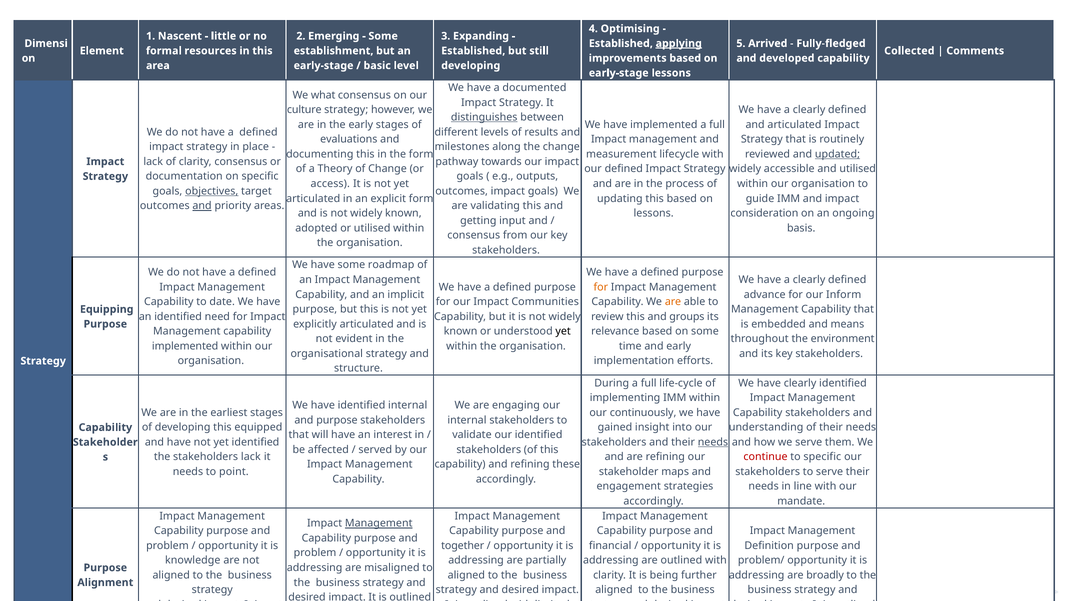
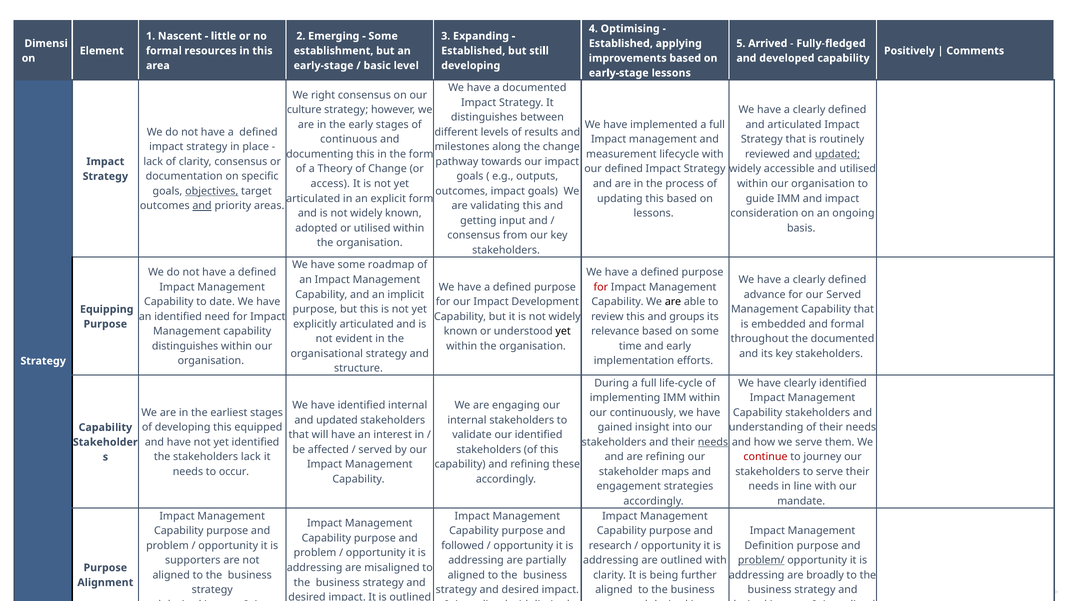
applying underline: present -> none
Collected: Collected -> Positively
what: what -> right
distinguishes at (484, 117) underline: present -> none
evaluations: evaluations -> continuous
for at (601, 287) colour: orange -> red
our Inform: Inform -> Served
Communities: Communities -> Development
are at (673, 302) colour: orange -> black
and means: means -> formal
the environment: environment -> documented
implemented at (185, 346): implemented -> distinguishes
purpose at (337, 420): purpose -> updated
to specific: specific -> journey
point: point -> occur
Management at (379, 523) underline: present -> none
together: together -> followed
financial: financial -> research
knowledge: knowledge -> supporters
problem/ underline: none -> present
